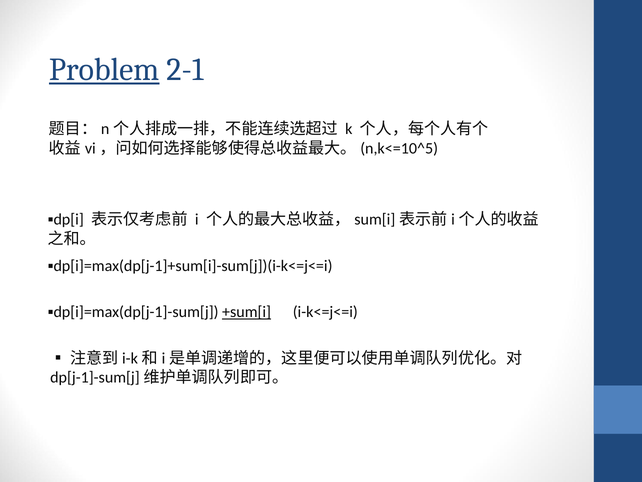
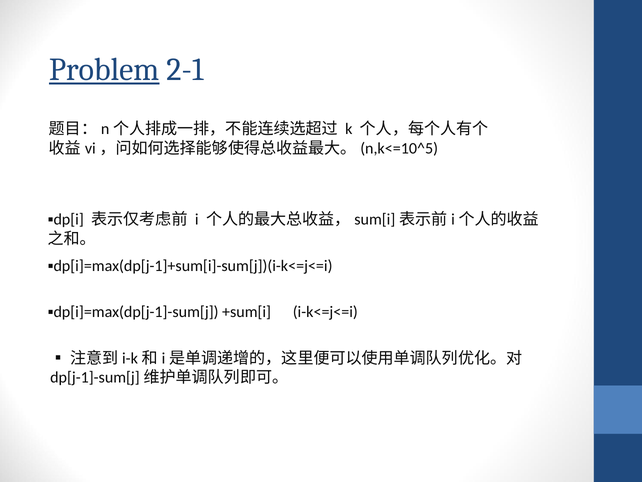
+sum[i underline: present -> none
